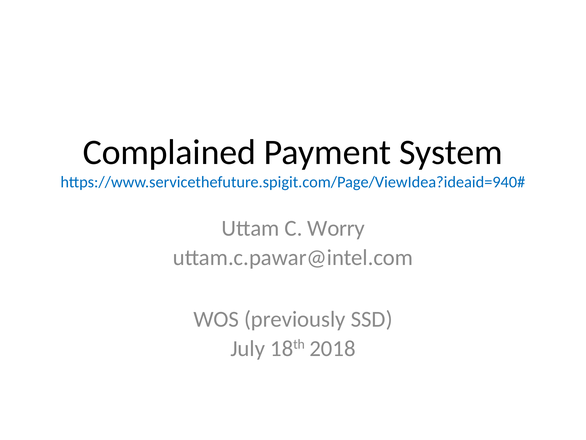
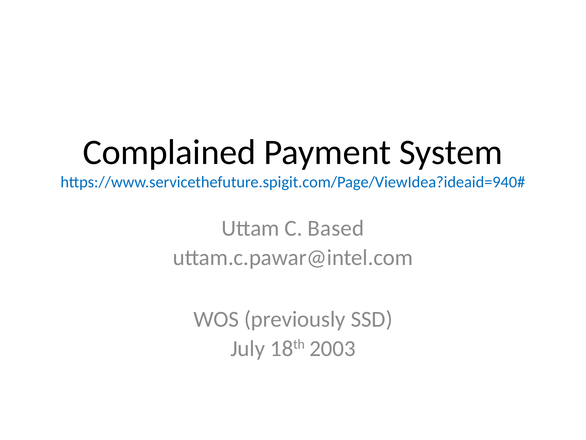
Worry: Worry -> Based
2018: 2018 -> 2003
